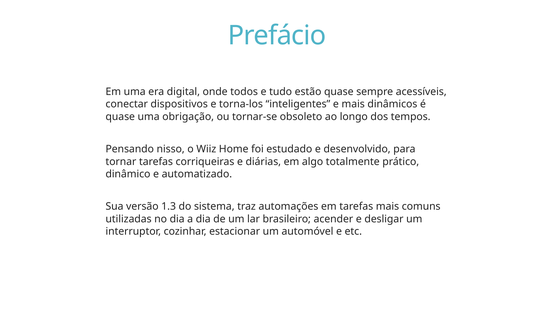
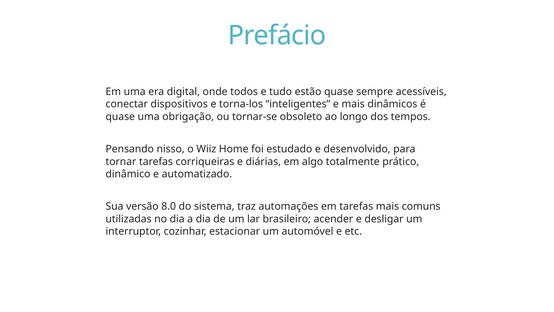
1.3: 1.3 -> 8.0
